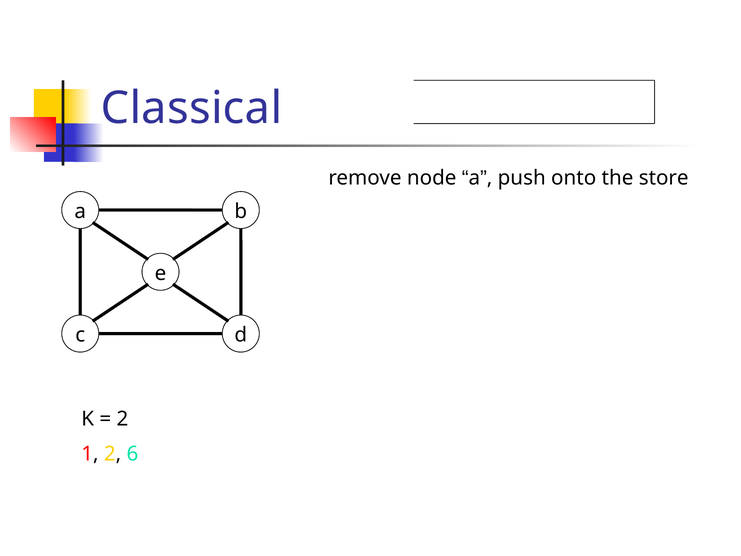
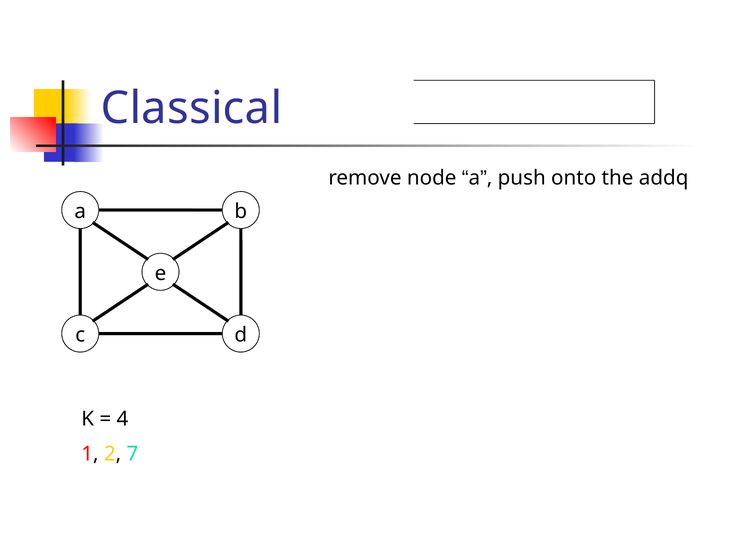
store: store -> addq
2 at (122, 419): 2 -> 4
6: 6 -> 7
